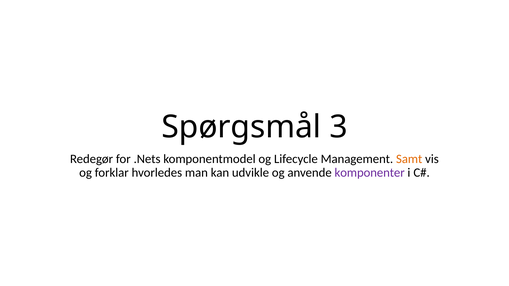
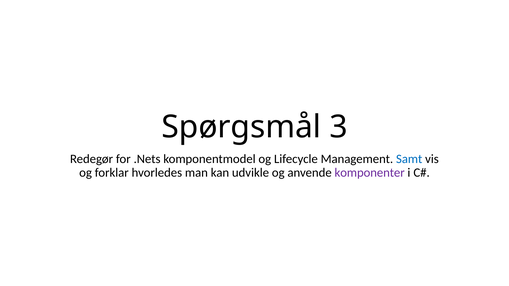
Samt colour: orange -> blue
